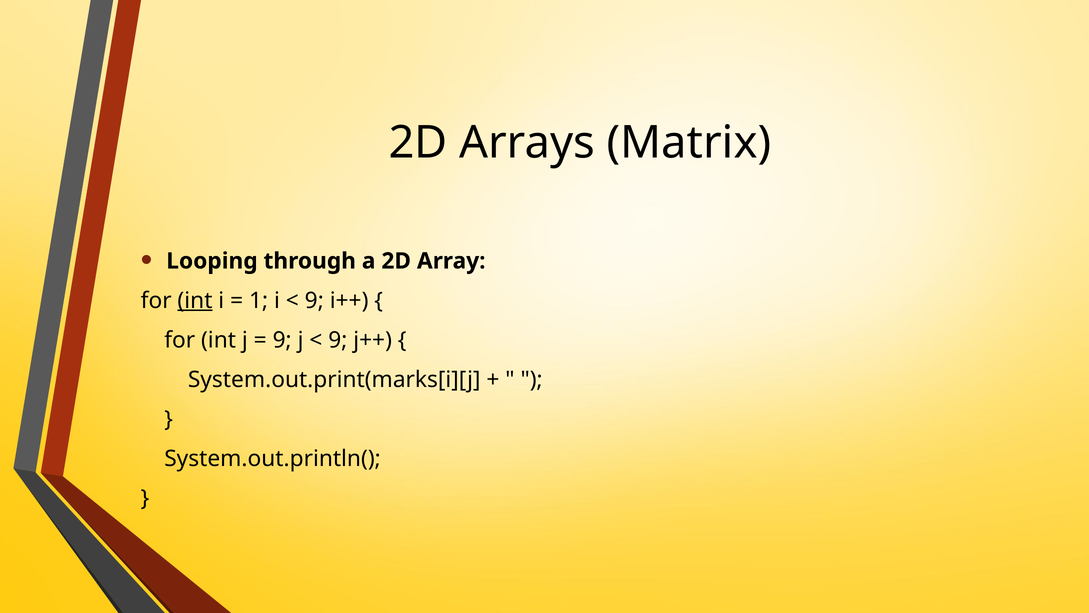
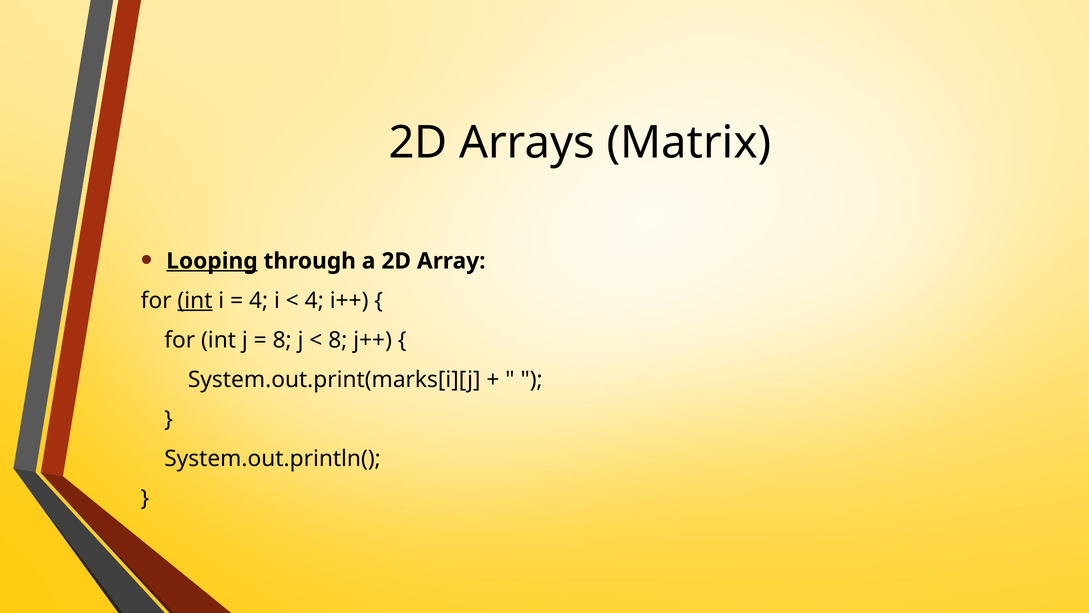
Looping underline: none -> present
1 at (259, 300): 1 -> 4
9 at (314, 300): 9 -> 4
9 at (282, 340): 9 -> 8
9 at (338, 340): 9 -> 8
